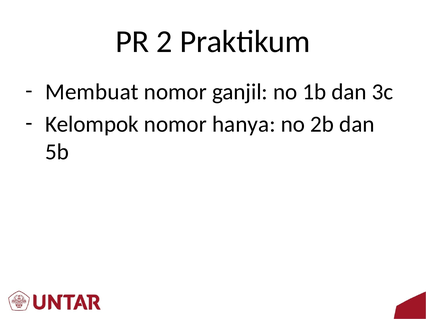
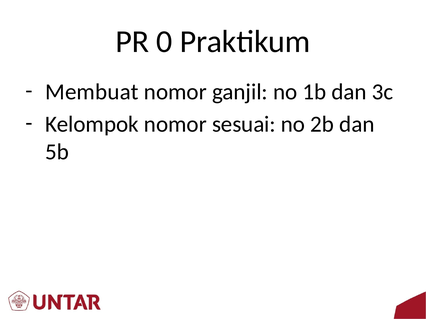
2: 2 -> 0
hanya: hanya -> sesuai
